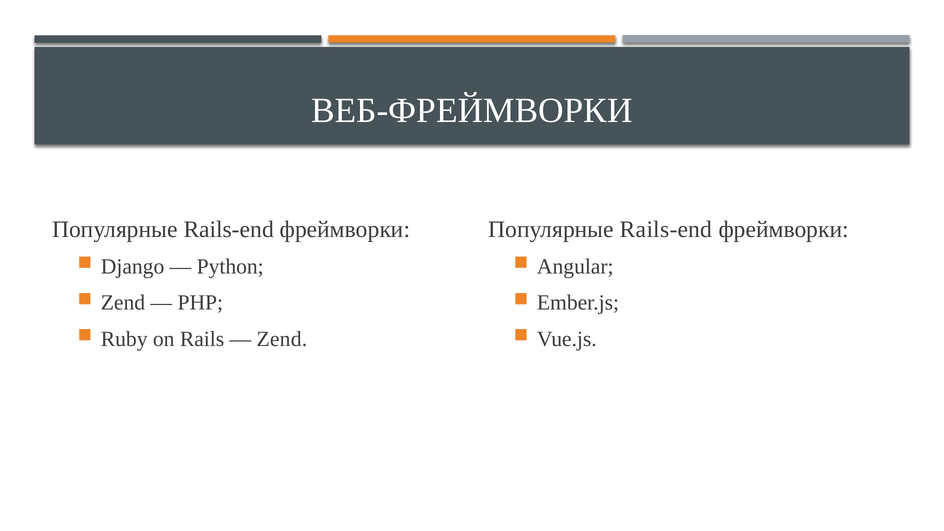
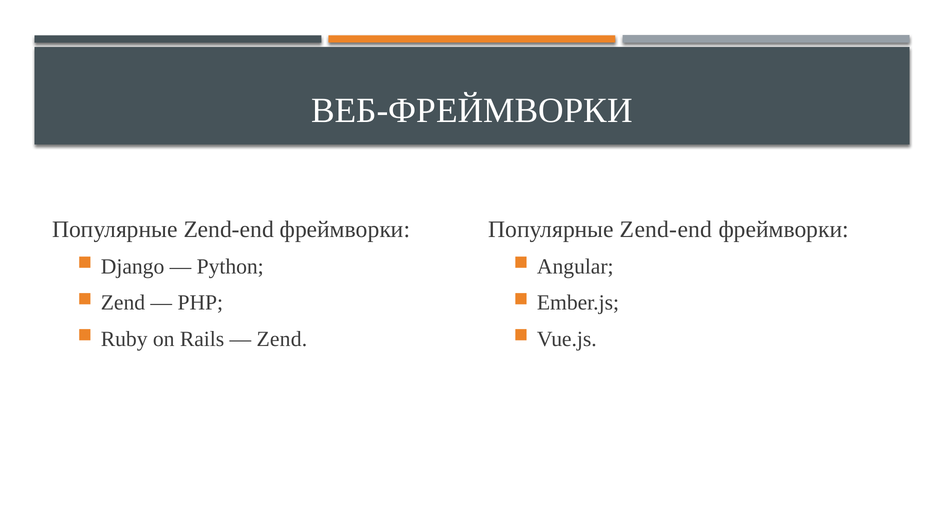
Rails-end at (229, 229): Rails-end -> Zend-end
Rails-end at (666, 229): Rails-end -> Zend-end
